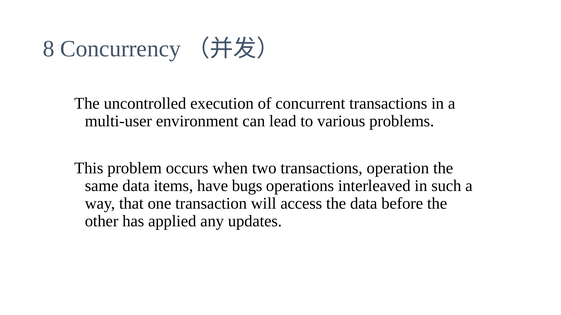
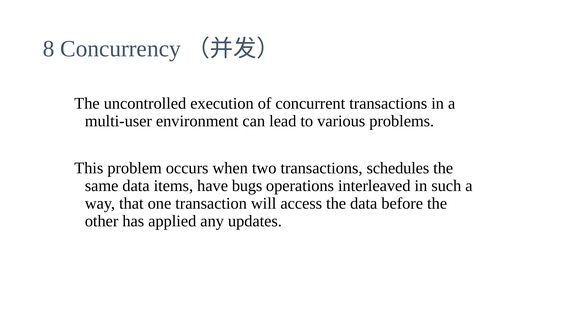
operation: operation -> schedules
